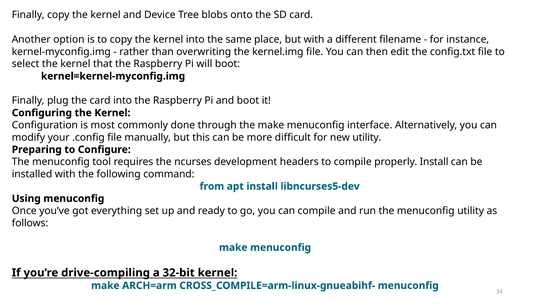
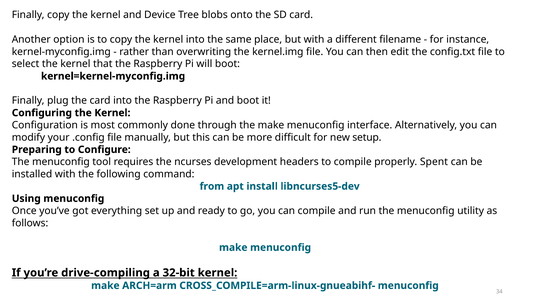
new utility: utility -> setup
properly Install: Install -> Spent
